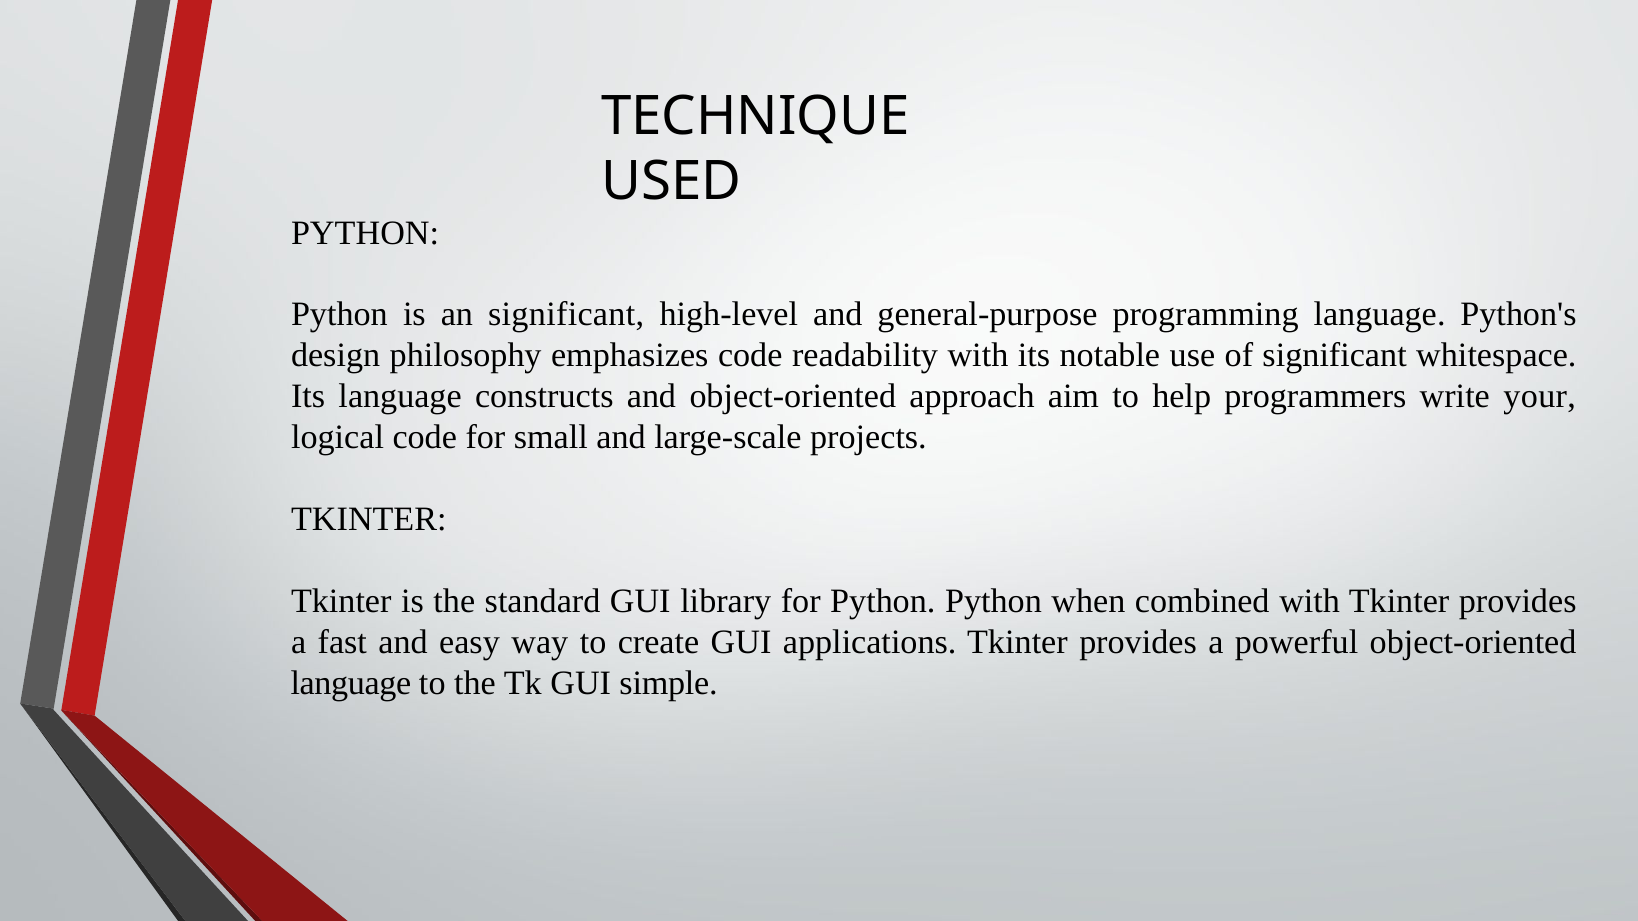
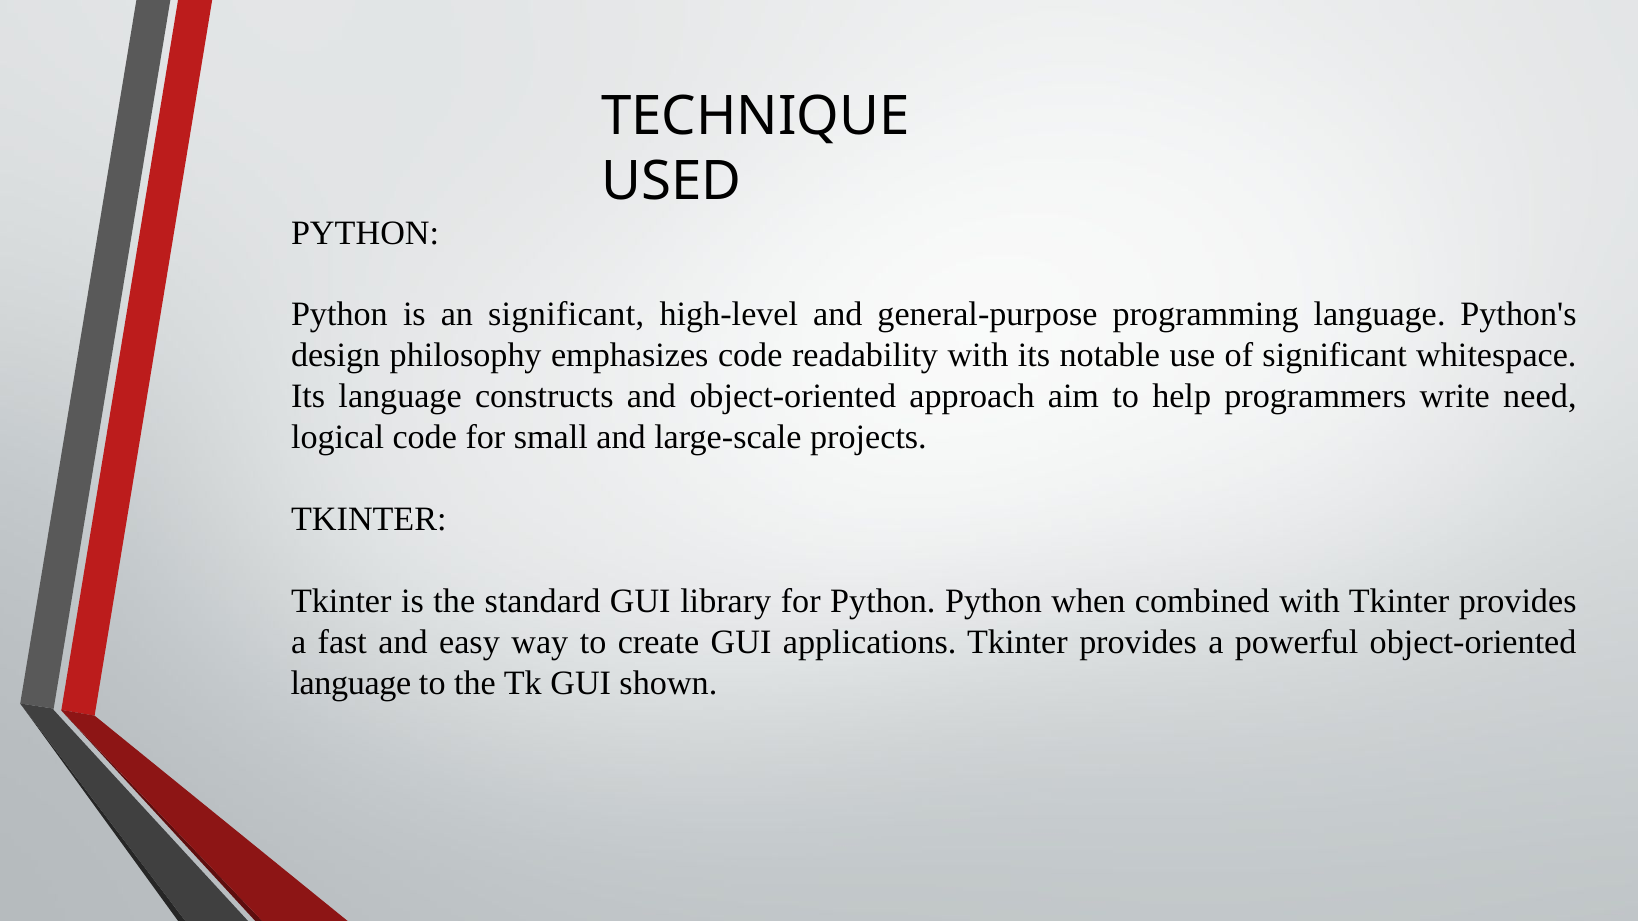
your: your -> need
simple: simple -> shown
